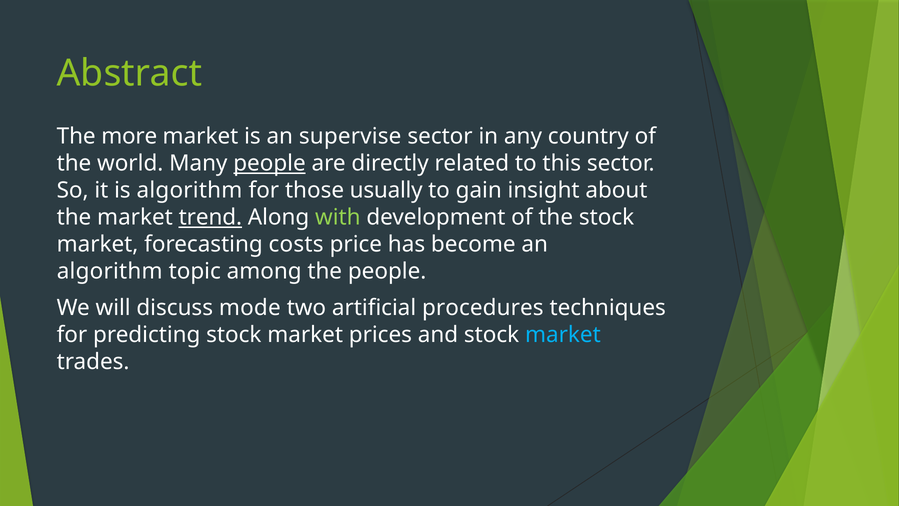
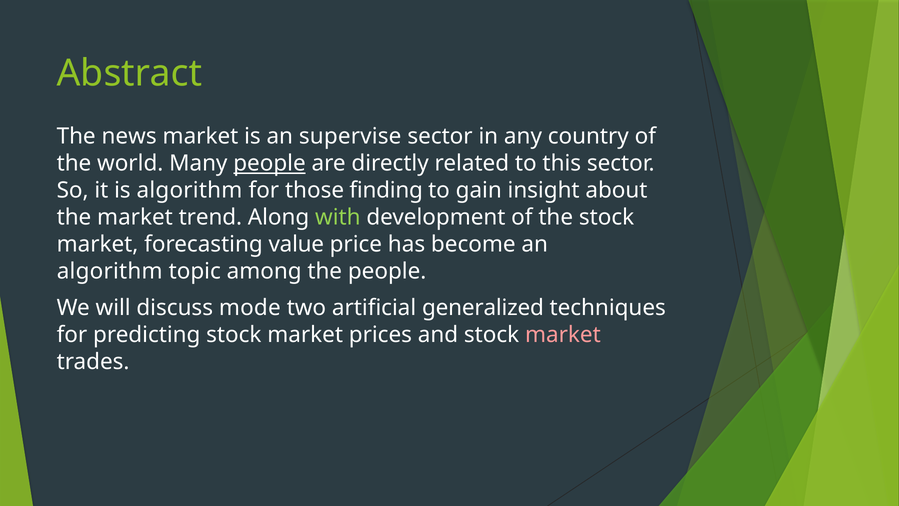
more: more -> news
usually: usually -> finding
trend underline: present -> none
costs: costs -> value
procedures: procedures -> generalized
market at (563, 335) colour: light blue -> pink
